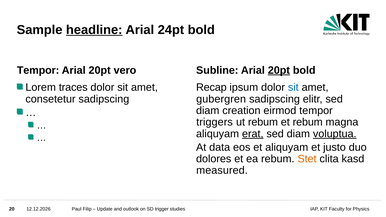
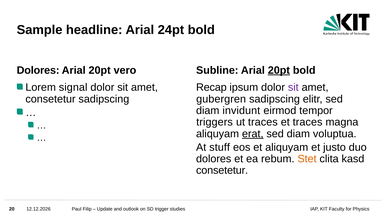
headline underline: present -> none
Tempor at (38, 70): Tempor -> Dolores
traces: traces -> signal
sit at (293, 88) colour: blue -> purple
creation: creation -> invidunt
ut rebum: rebum -> traces
et rebum: rebum -> traces
voluptua underline: present -> none
data: data -> stuff
measured at (222, 171): measured -> consetetur
